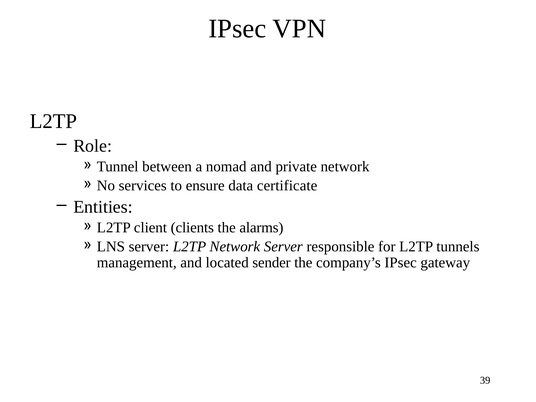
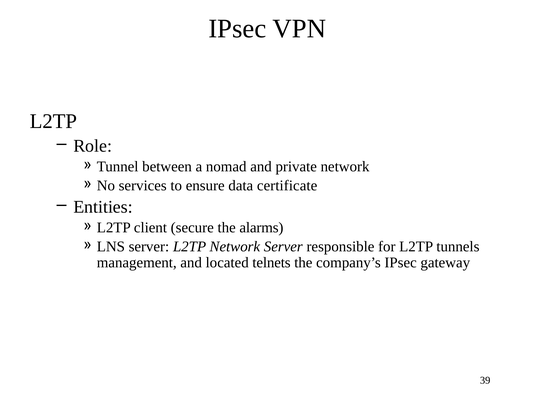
clients: clients -> secure
sender: sender -> telnets
